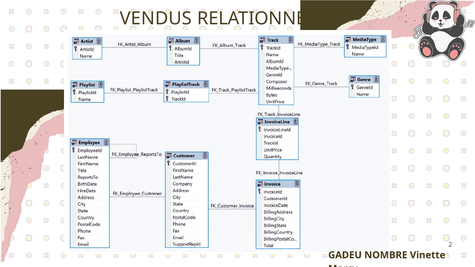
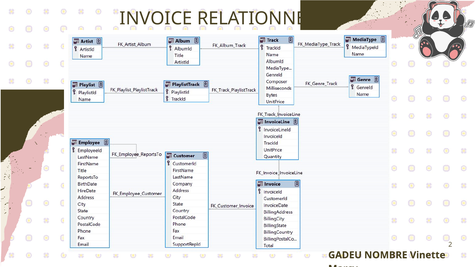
VENDUS: VENDUS -> INVOICE
